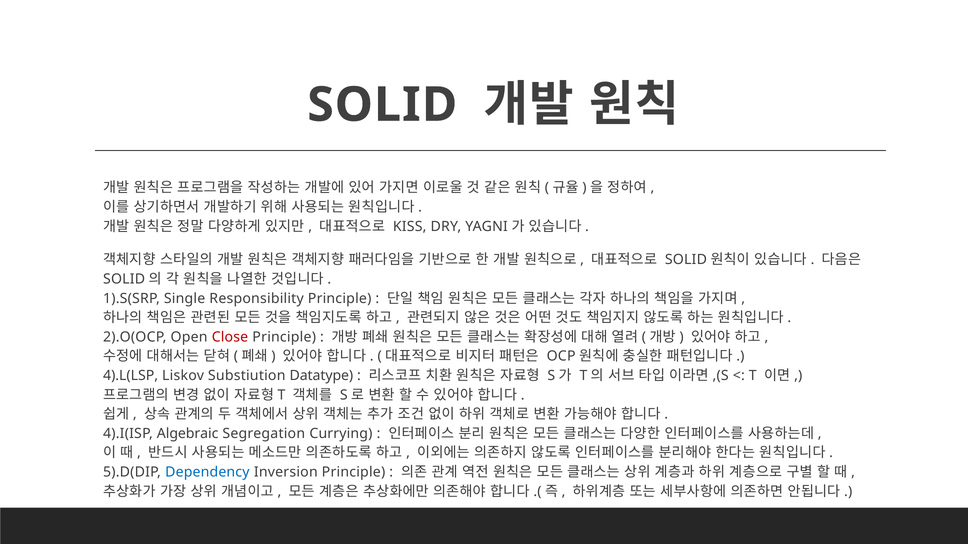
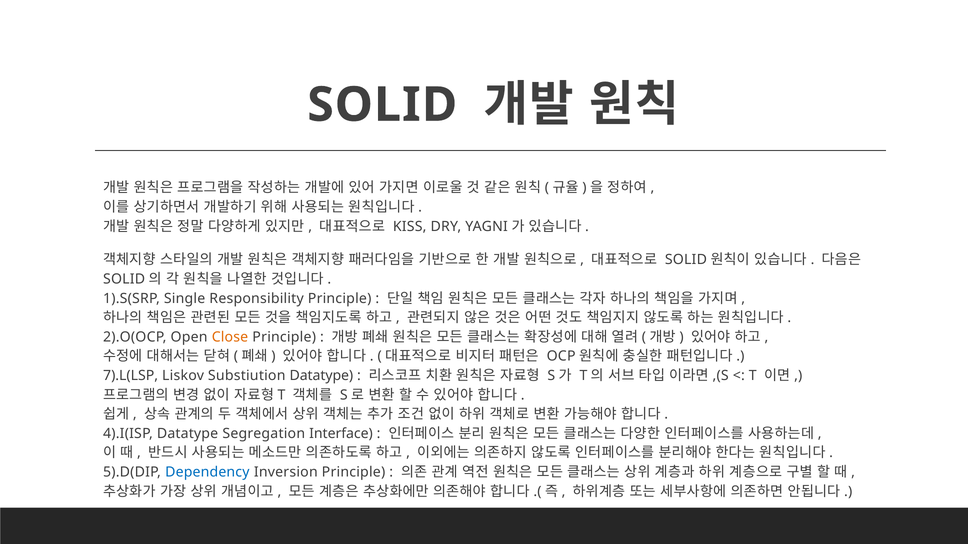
Close colour: red -> orange
4).L(LSP: 4).L(LSP -> 7).L(LSP
4).I(ISP Algebraic: Algebraic -> Datatype
Currying: Currying -> Interface
